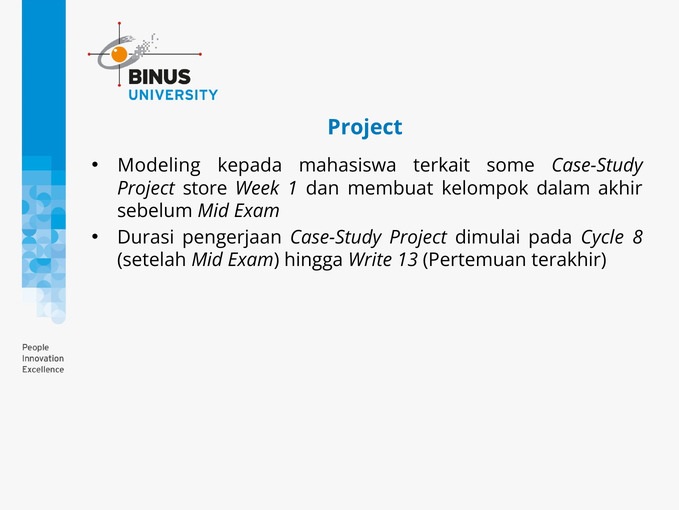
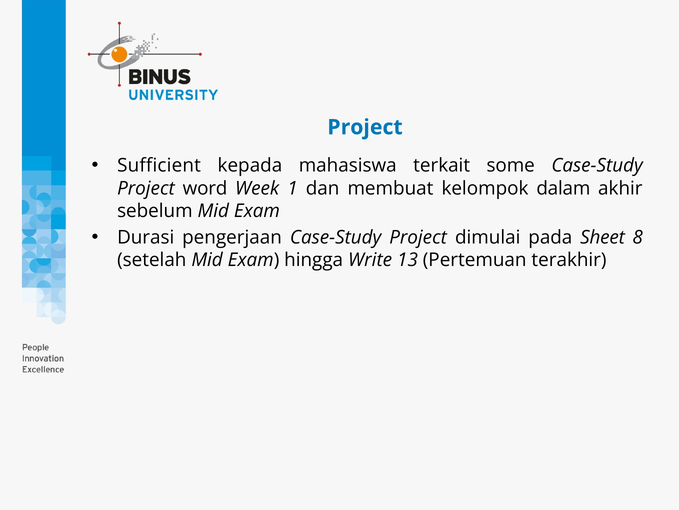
Modeling: Modeling -> Sufficient
store: store -> word
Cycle: Cycle -> Sheet
